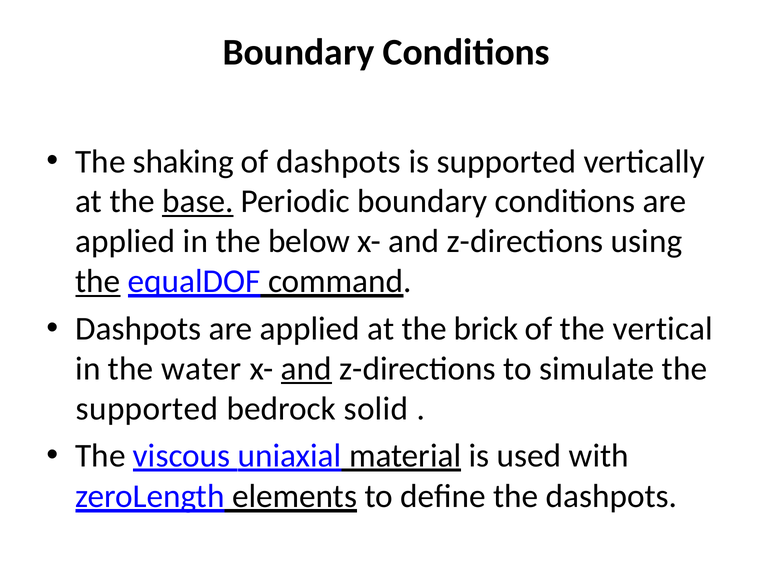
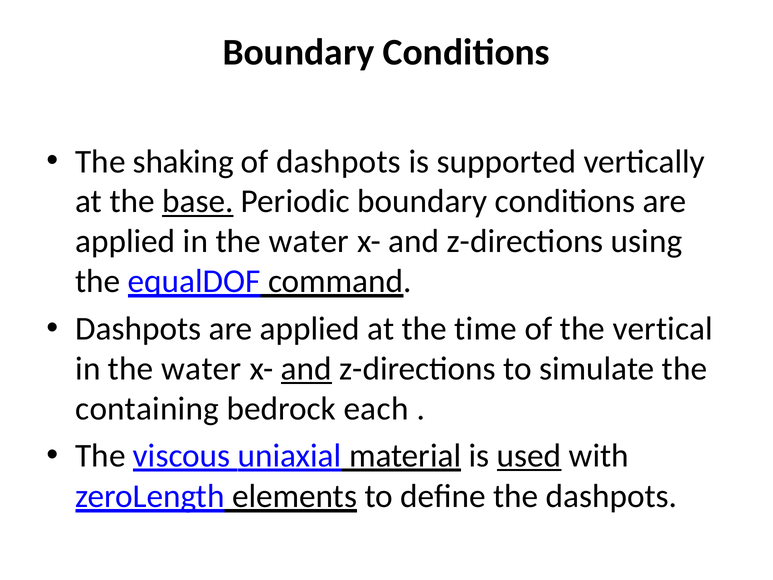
applied in the below: below -> water
the at (98, 281) underline: present -> none
brick: brick -> time
supported at (147, 409): supported -> containing
solid: solid -> each
used underline: none -> present
